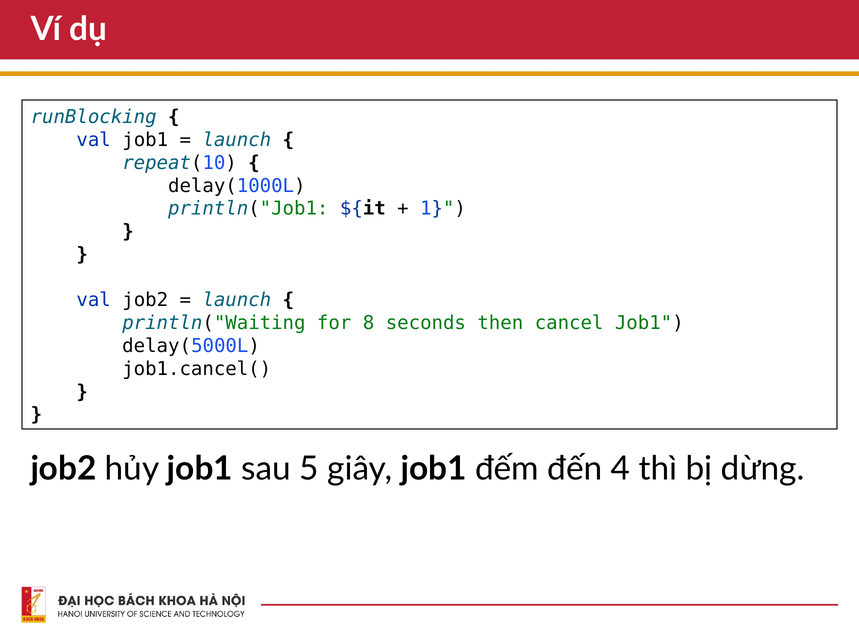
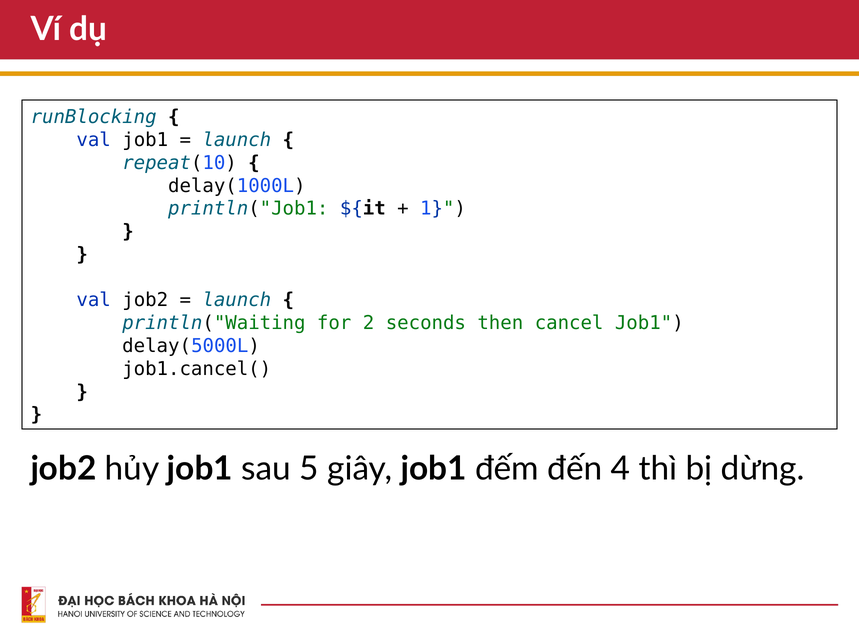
8: 8 -> 2
